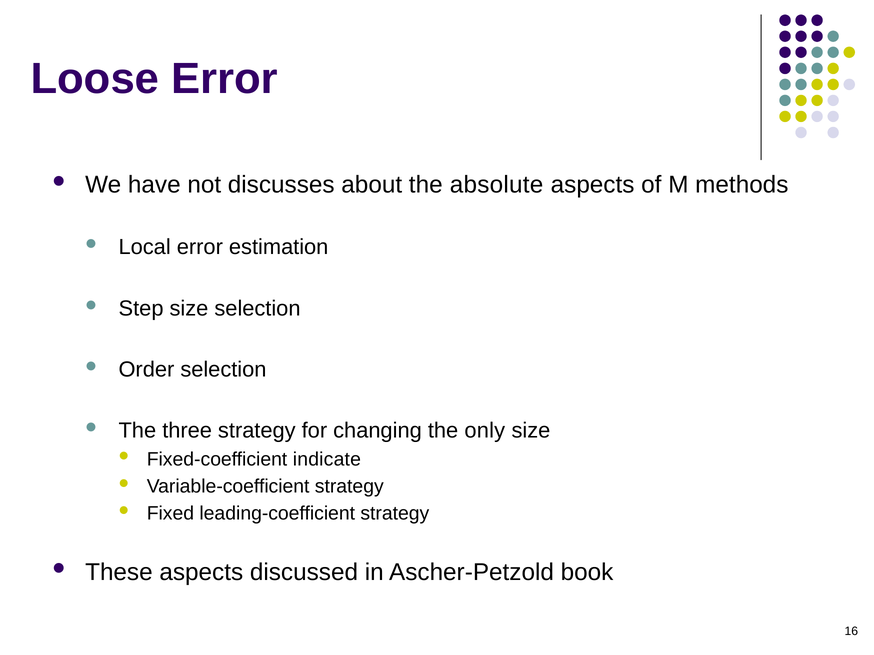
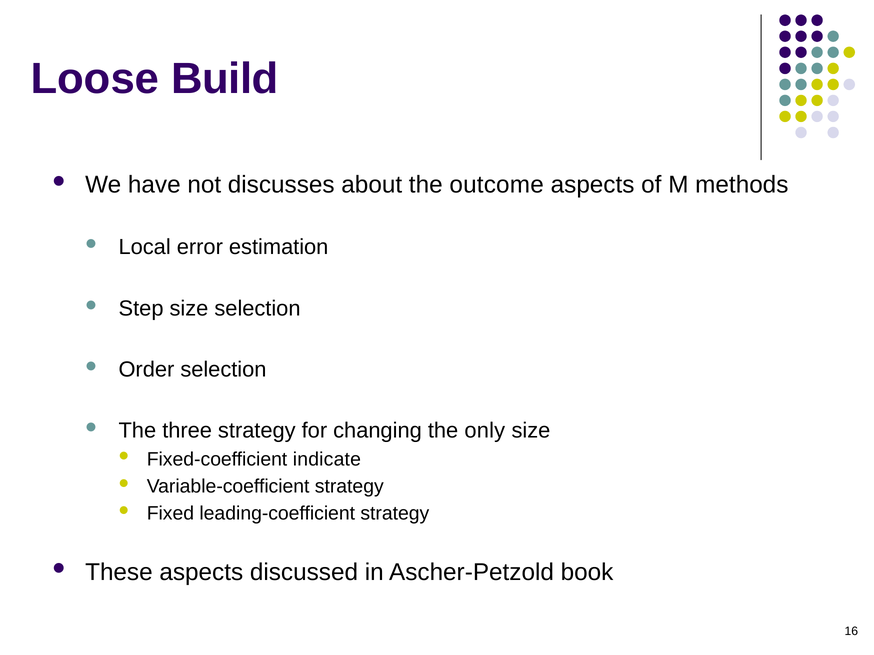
Loose Error: Error -> Build
absolute: absolute -> outcome
